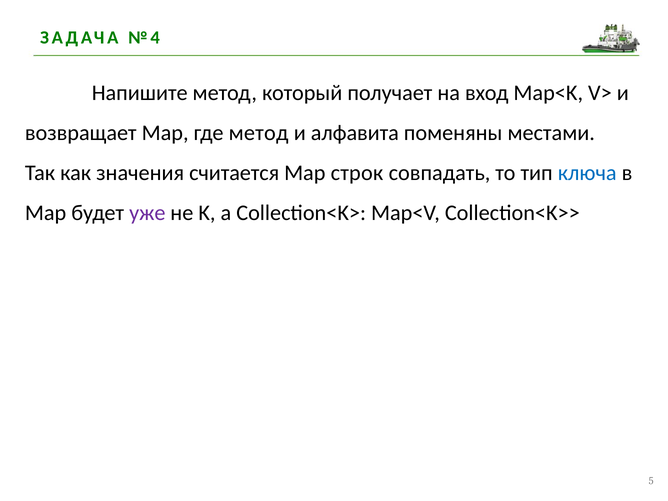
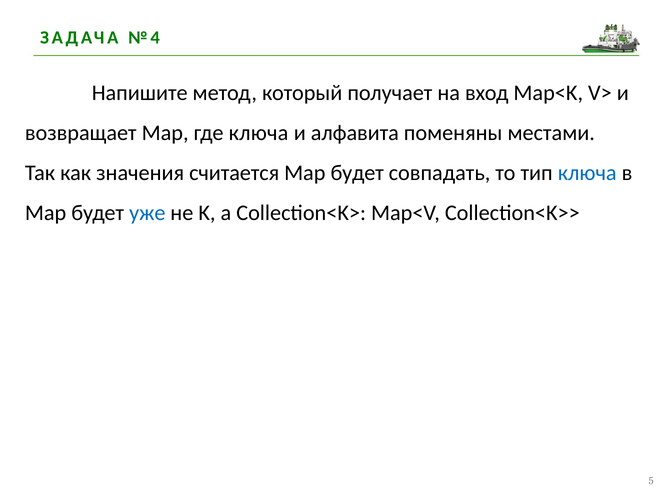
где метод: метод -> ключа
строк at (357, 173): строк -> будет
уже colour: purple -> blue
